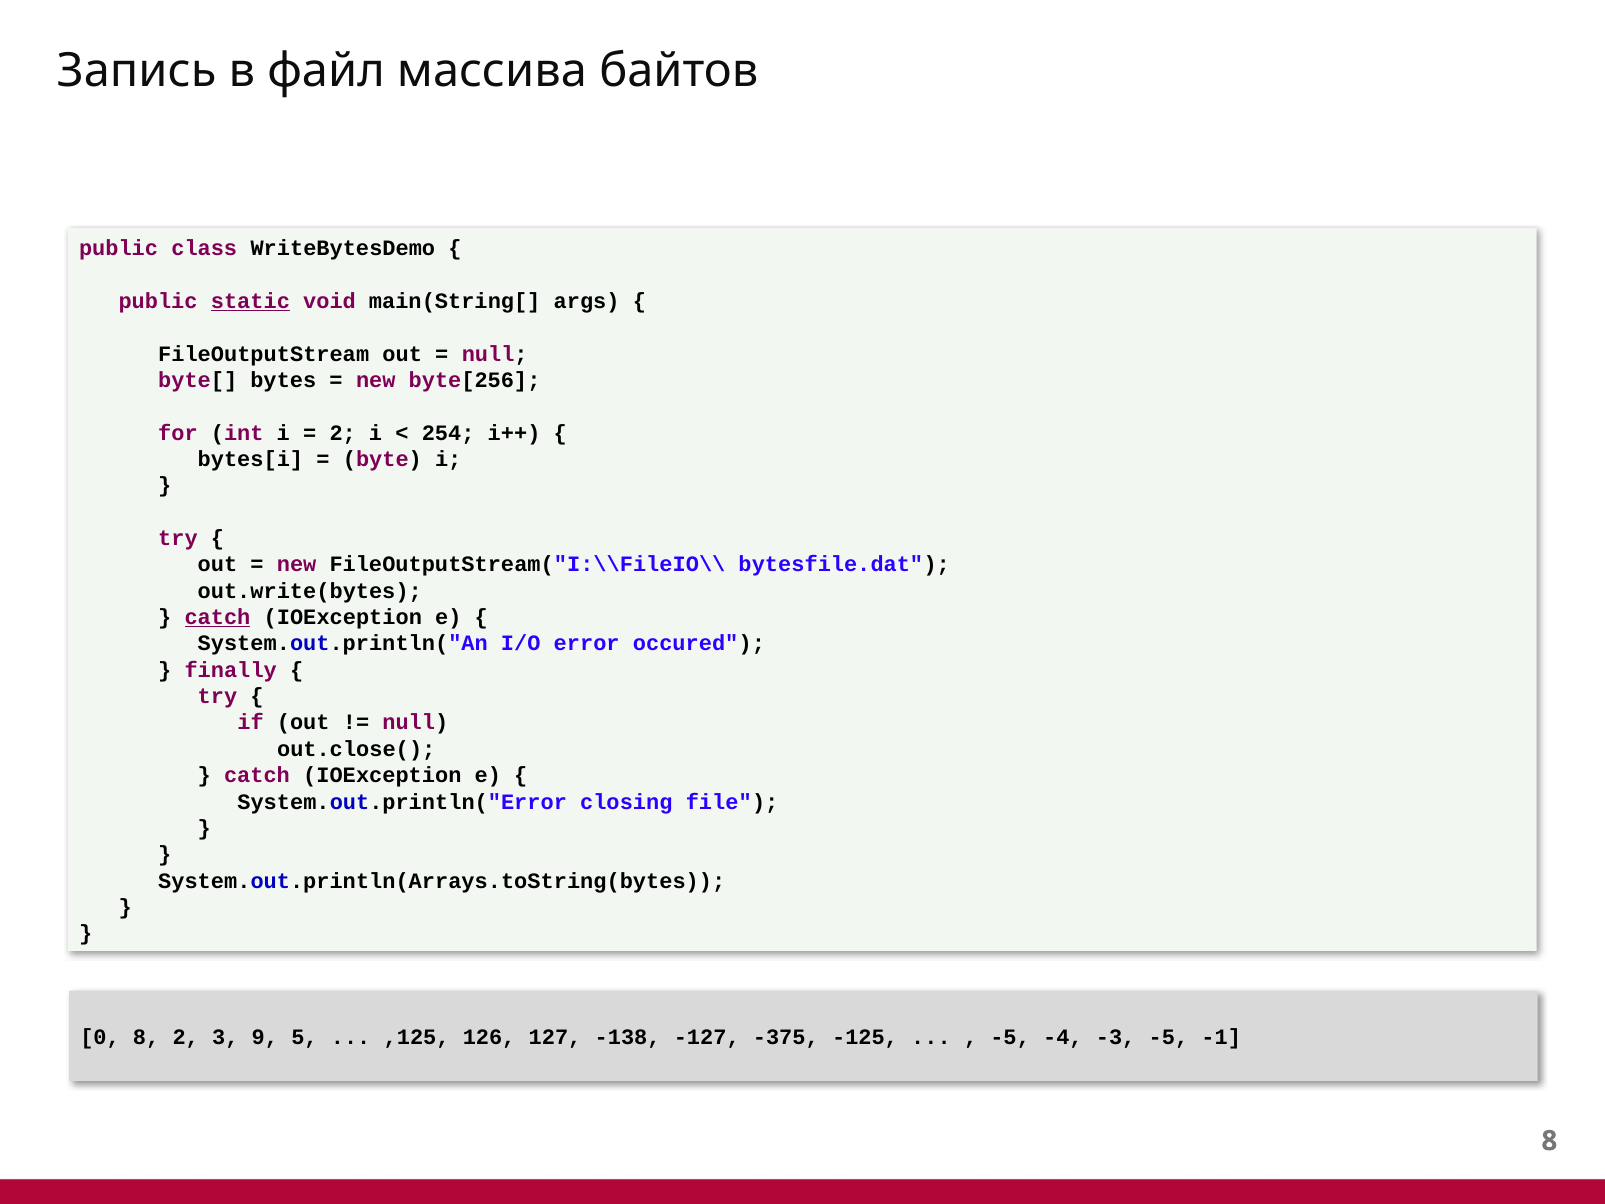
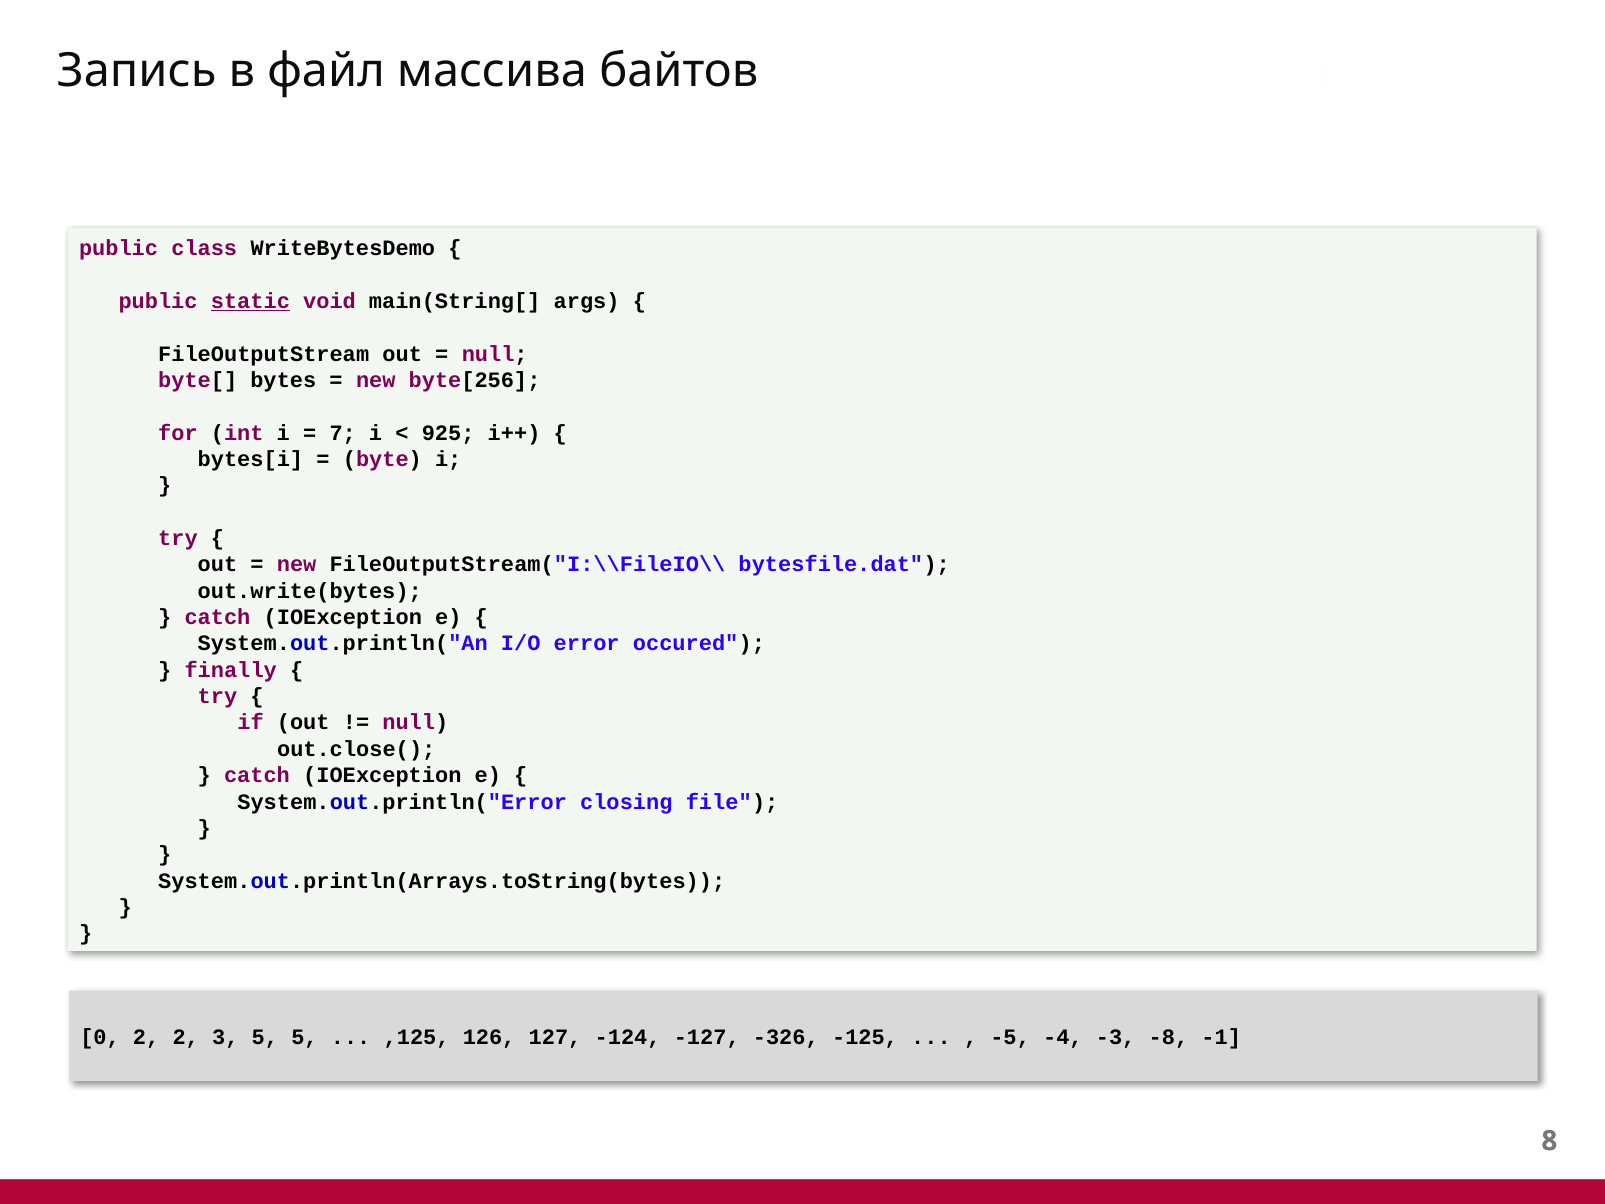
2 at (343, 433): 2 -> 7
254: 254 -> 925
catch at (217, 617) underline: present -> none
0 8: 8 -> 2
3 9: 9 -> 5
-138: -138 -> -124
-375: -375 -> -326
-3 -5: -5 -> -8
